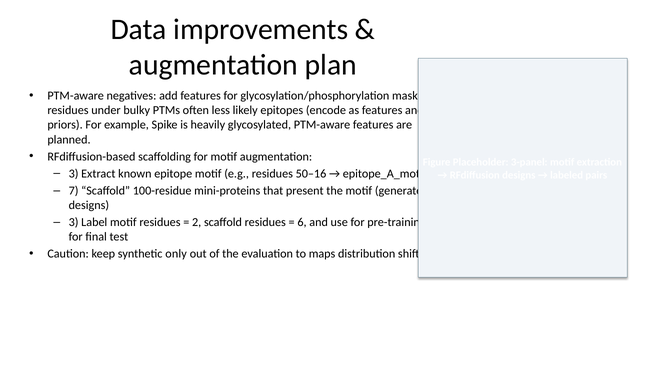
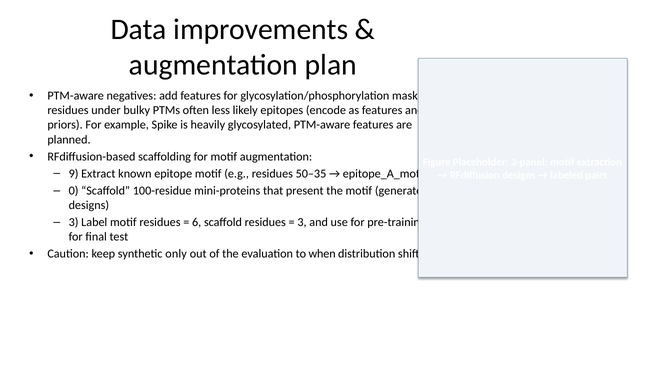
3 at (74, 173): 3 -> 9
50–16: 50–16 -> 50–35
7: 7 -> 0
2: 2 -> 6
6 at (302, 222): 6 -> 3
maps: maps -> when
